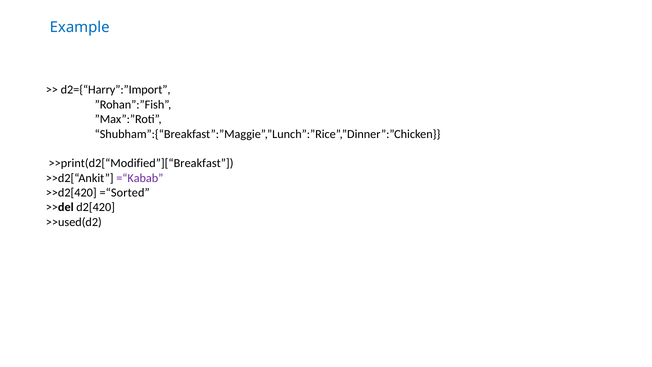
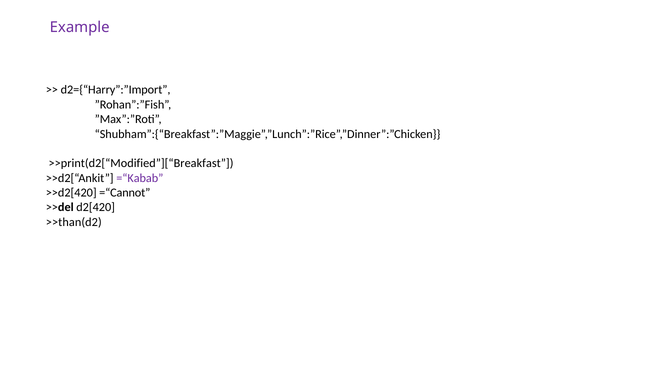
Example colour: blue -> purple
=“Sorted: =“Sorted -> =“Cannot
>>used(d2: >>used(d2 -> >>than(d2
